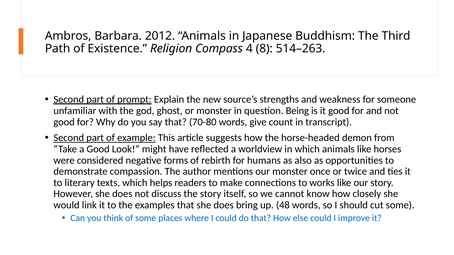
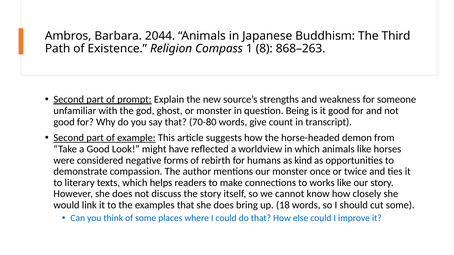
2012: 2012 -> 2044
4: 4 -> 1
514–263: 514–263 -> 868–263
also: also -> kind
48: 48 -> 18
